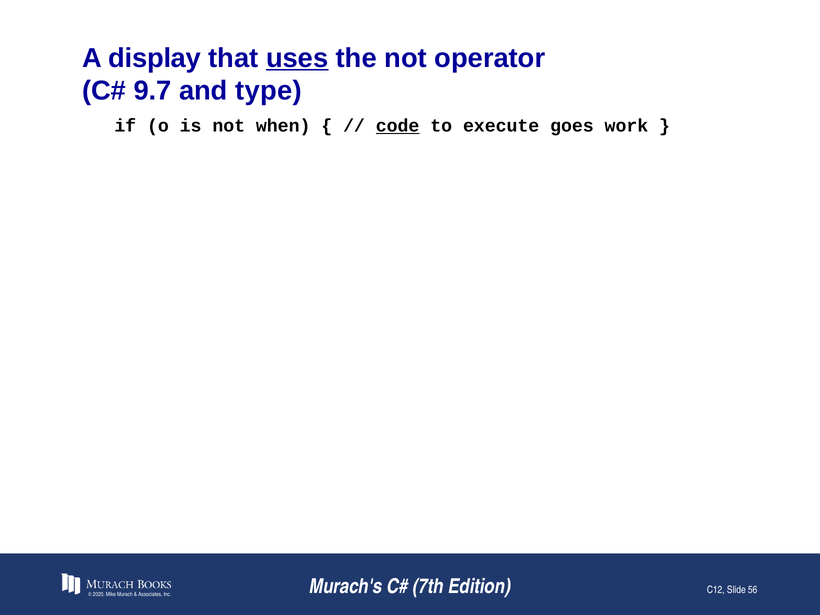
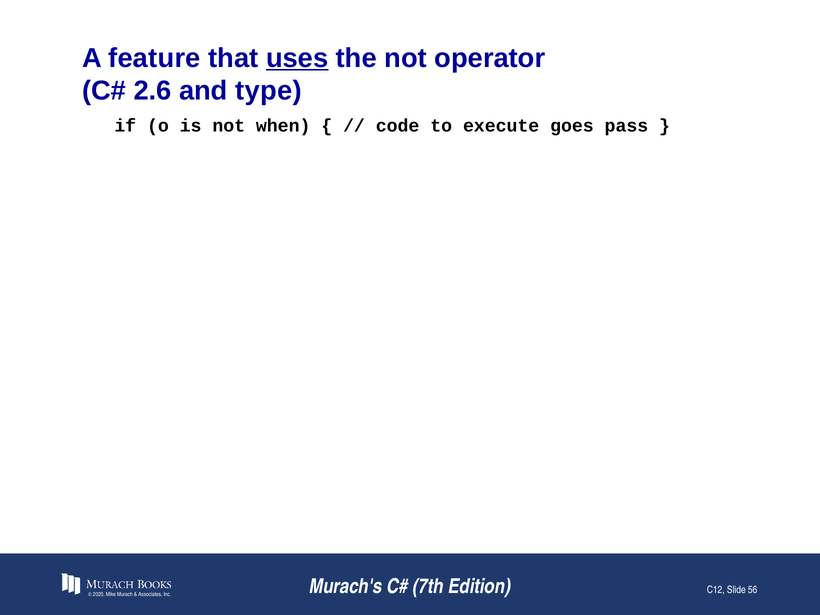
display: display -> feature
9.7: 9.7 -> 2.6
code underline: present -> none
work: work -> pass
